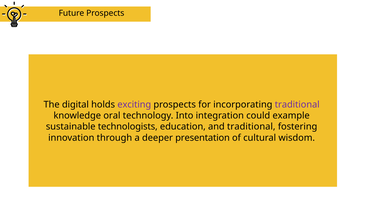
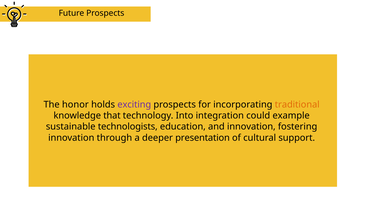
digital: digital -> honor
traditional at (297, 104) colour: purple -> orange
oral: oral -> that
and traditional: traditional -> innovation
wisdom: wisdom -> support
